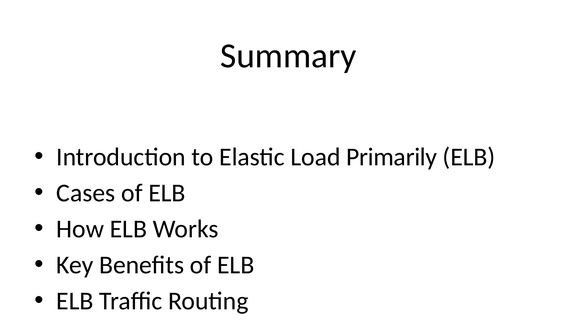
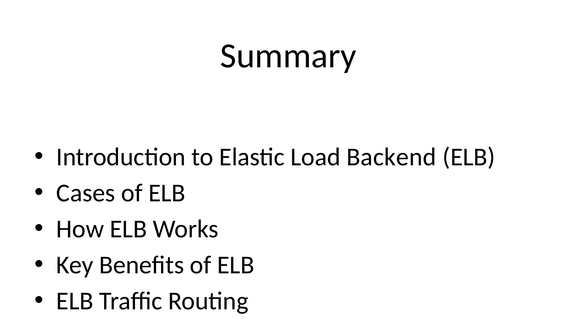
Primarily: Primarily -> Backend
